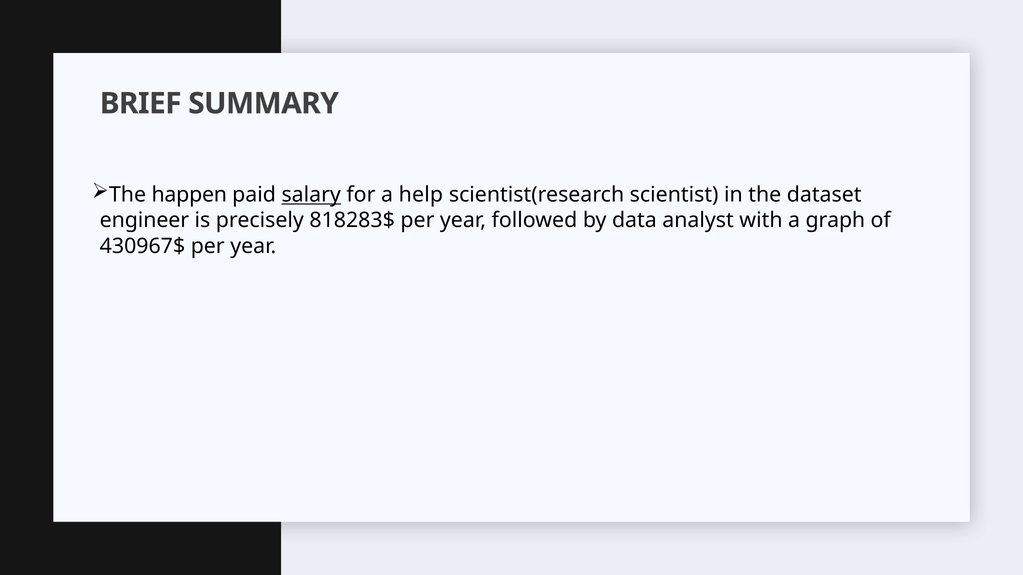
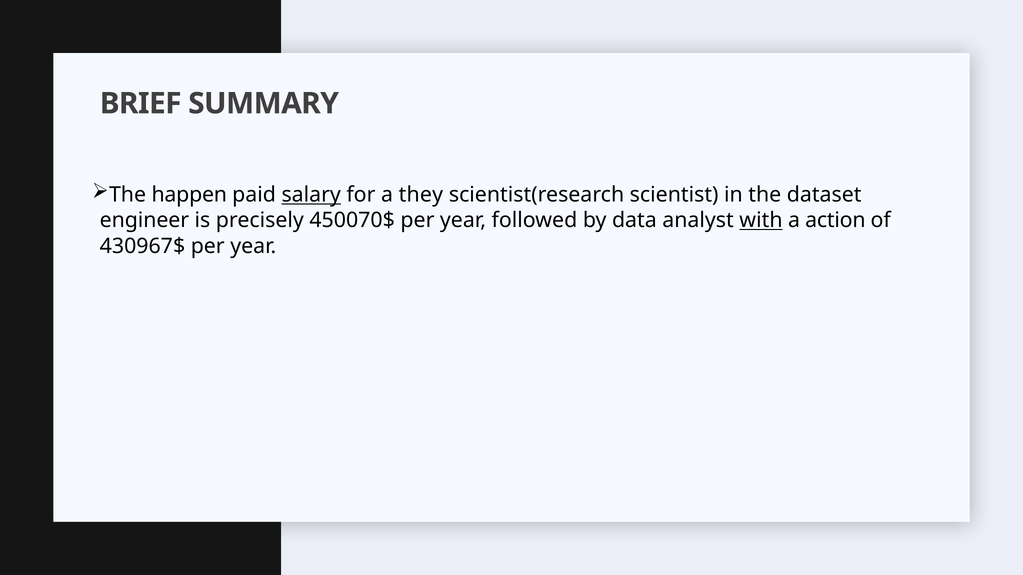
help: help -> they
818283$: 818283$ -> 450070$
with underline: none -> present
graph: graph -> action
